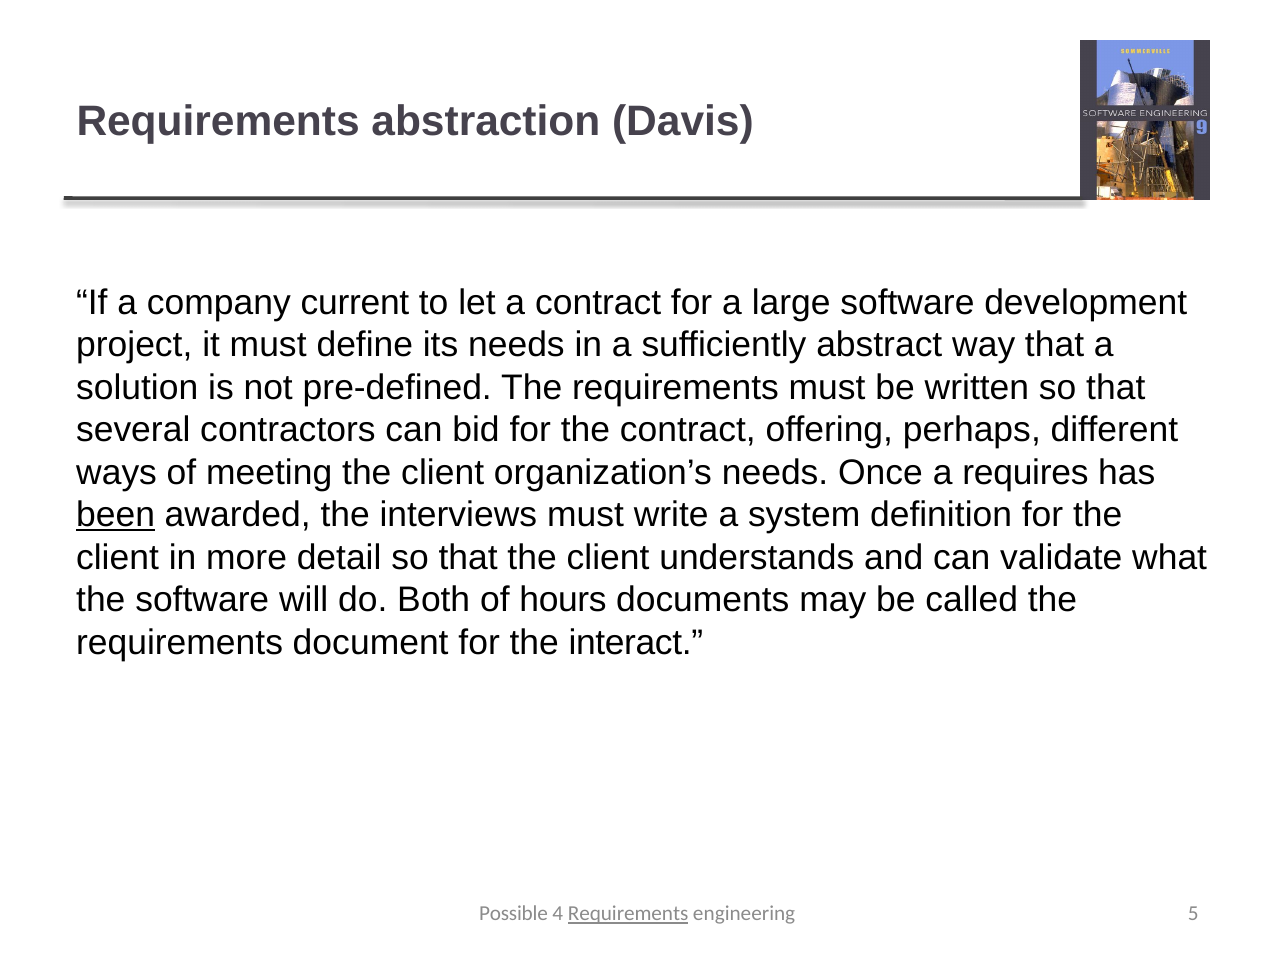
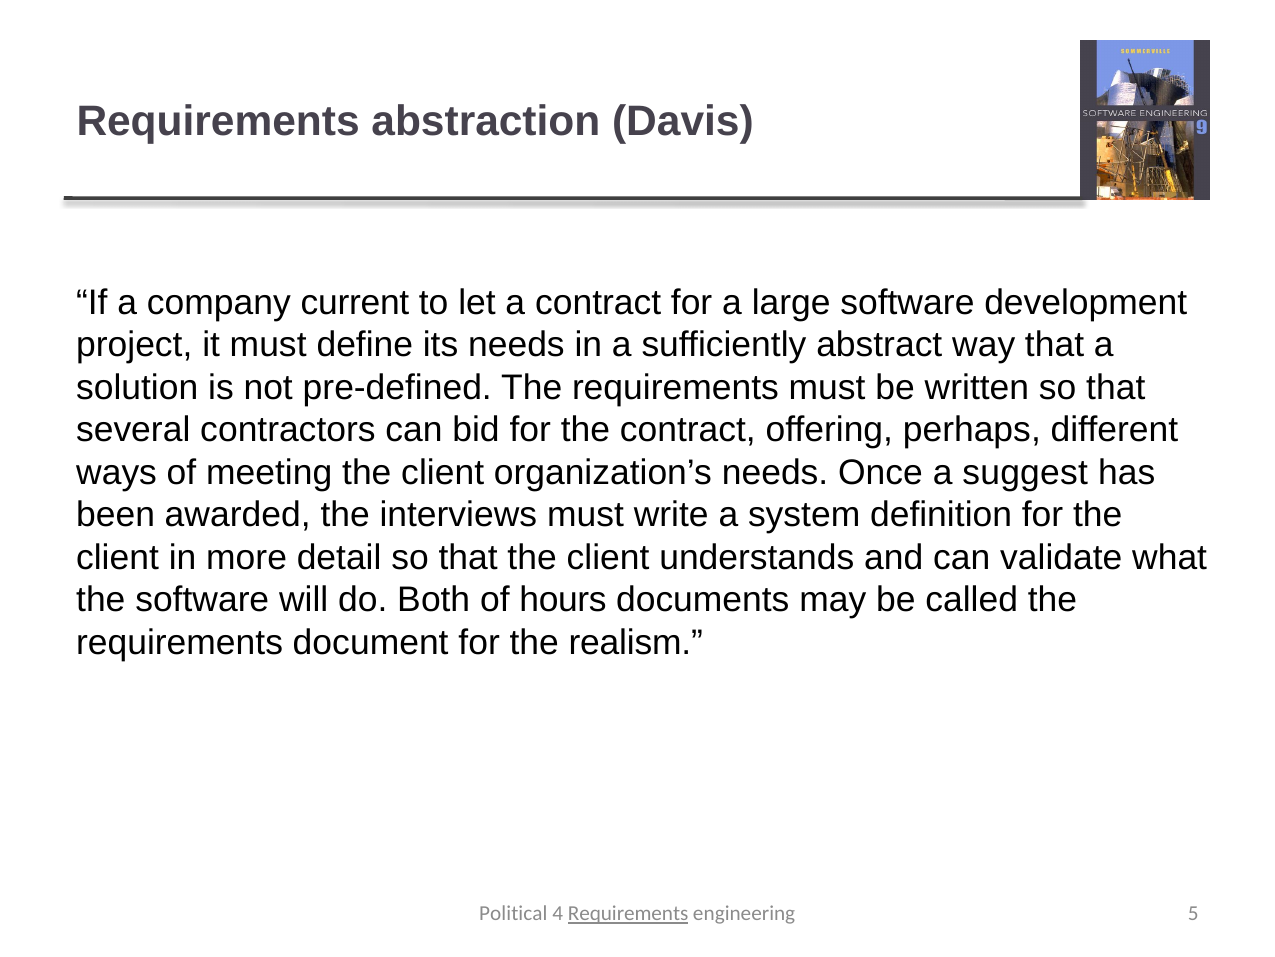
requires: requires -> suggest
been underline: present -> none
interact: interact -> realism
Possible: Possible -> Political
